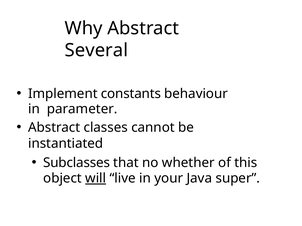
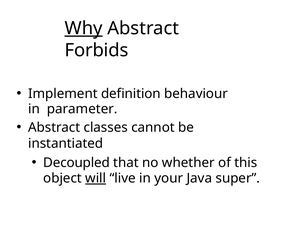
Why underline: none -> present
Several: Several -> Forbids
constants: constants -> definition
Subclasses: Subclasses -> Decoupled
